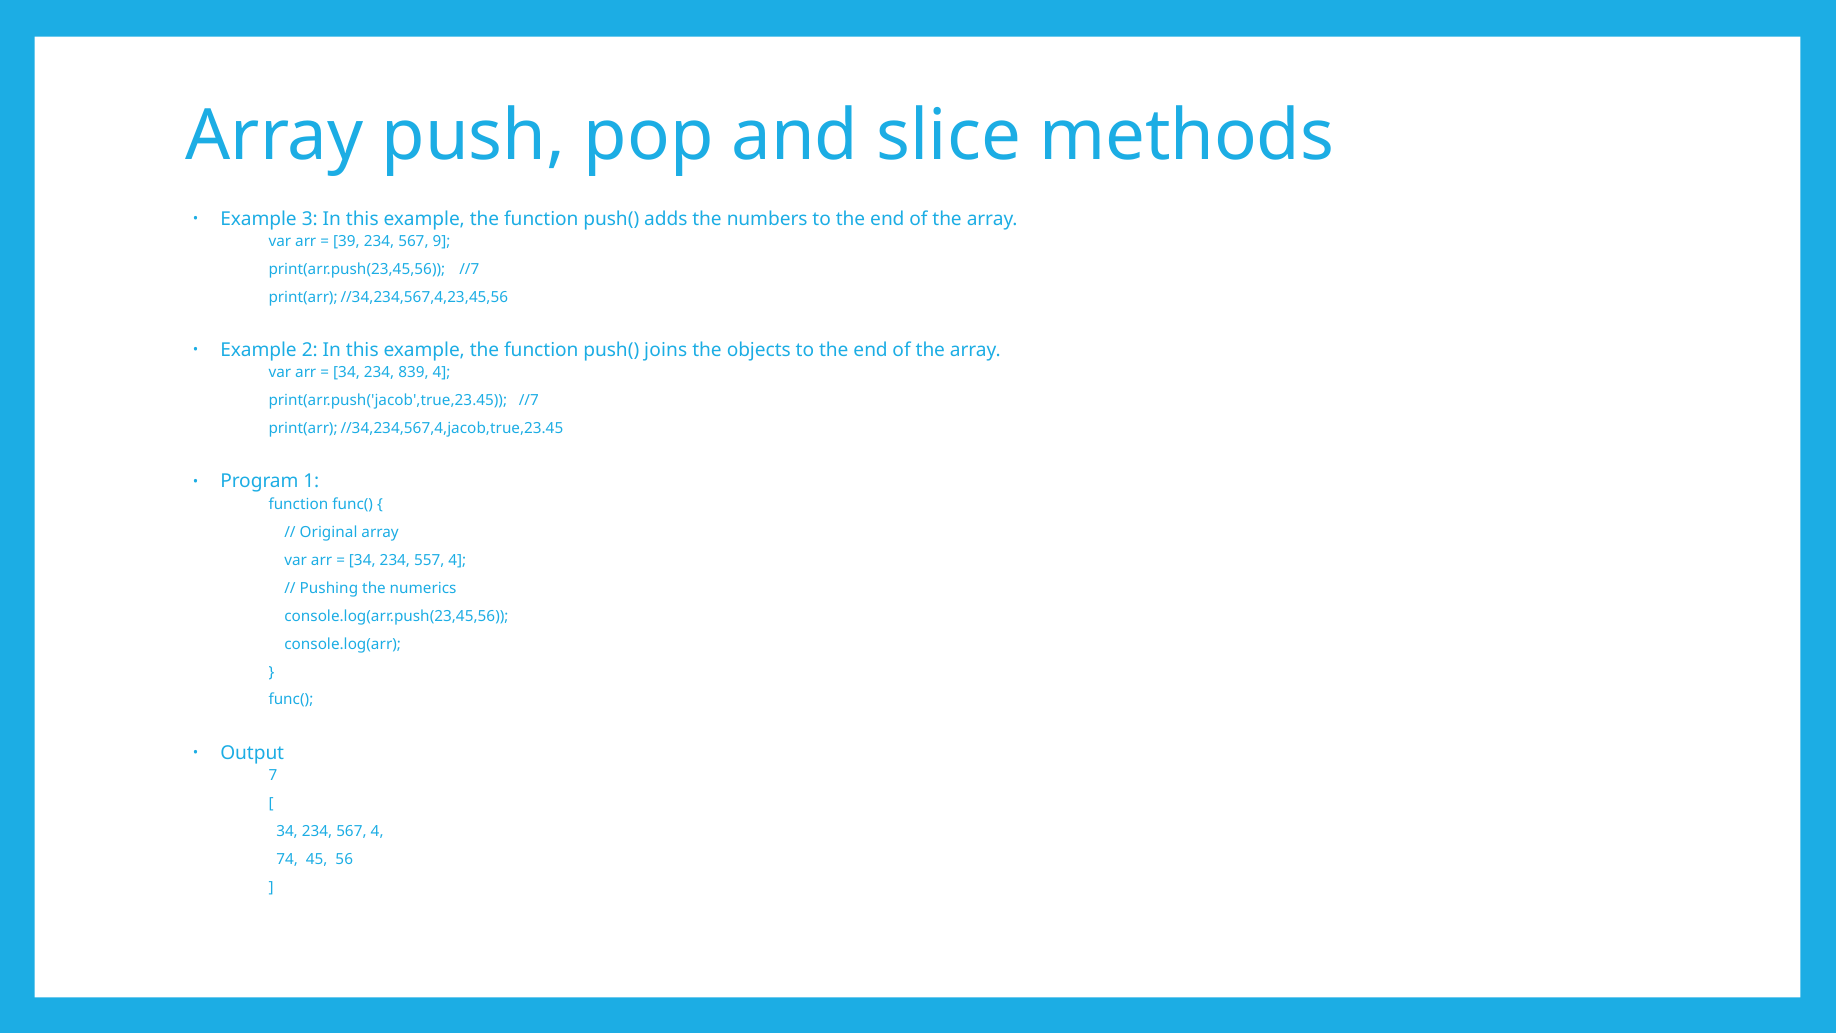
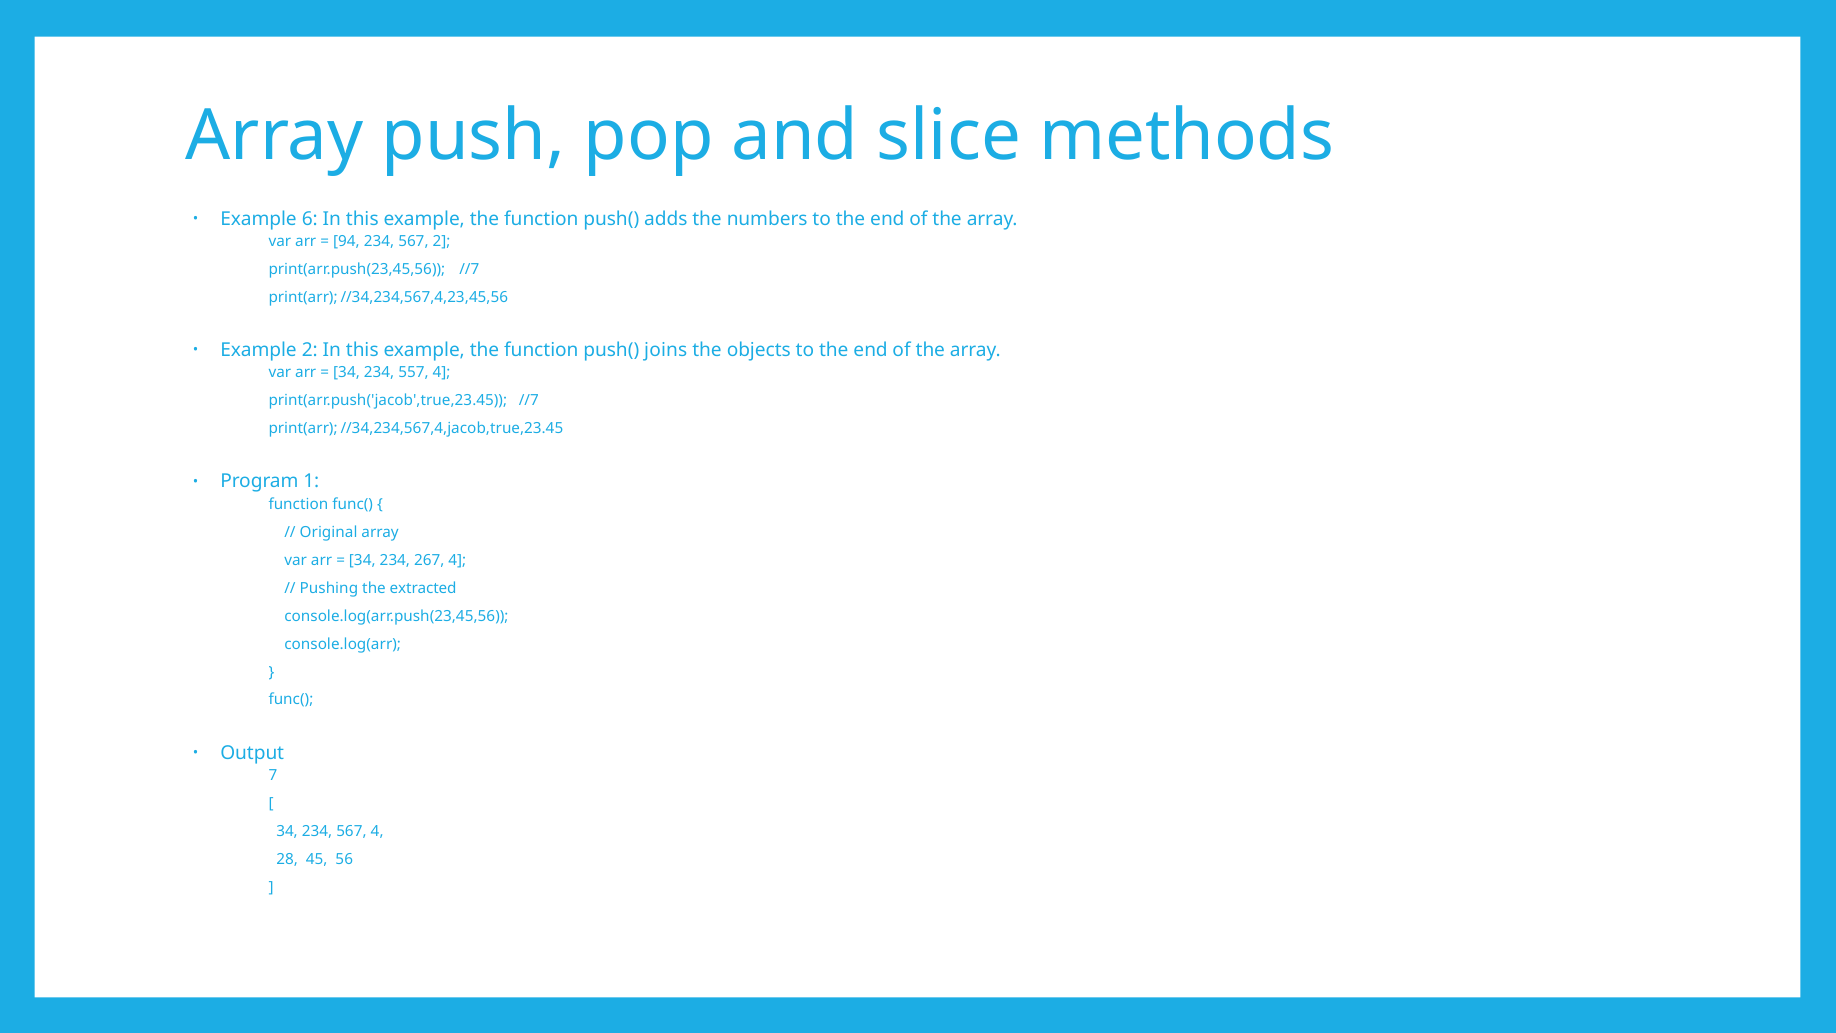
3: 3 -> 6
39: 39 -> 94
567 9: 9 -> 2
839: 839 -> 557
557: 557 -> 267
numerics: numerics -> extracted
74: 74 -> 28
